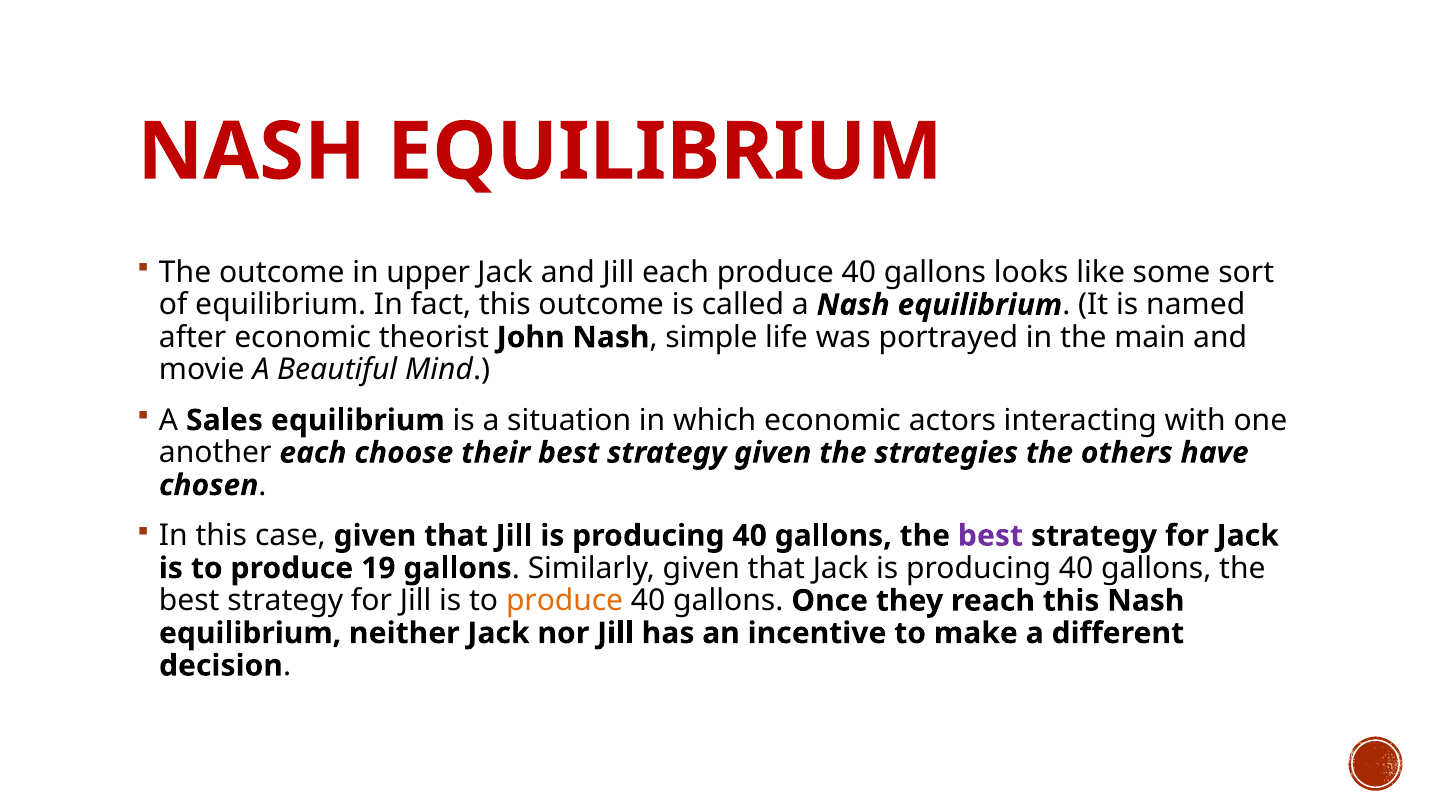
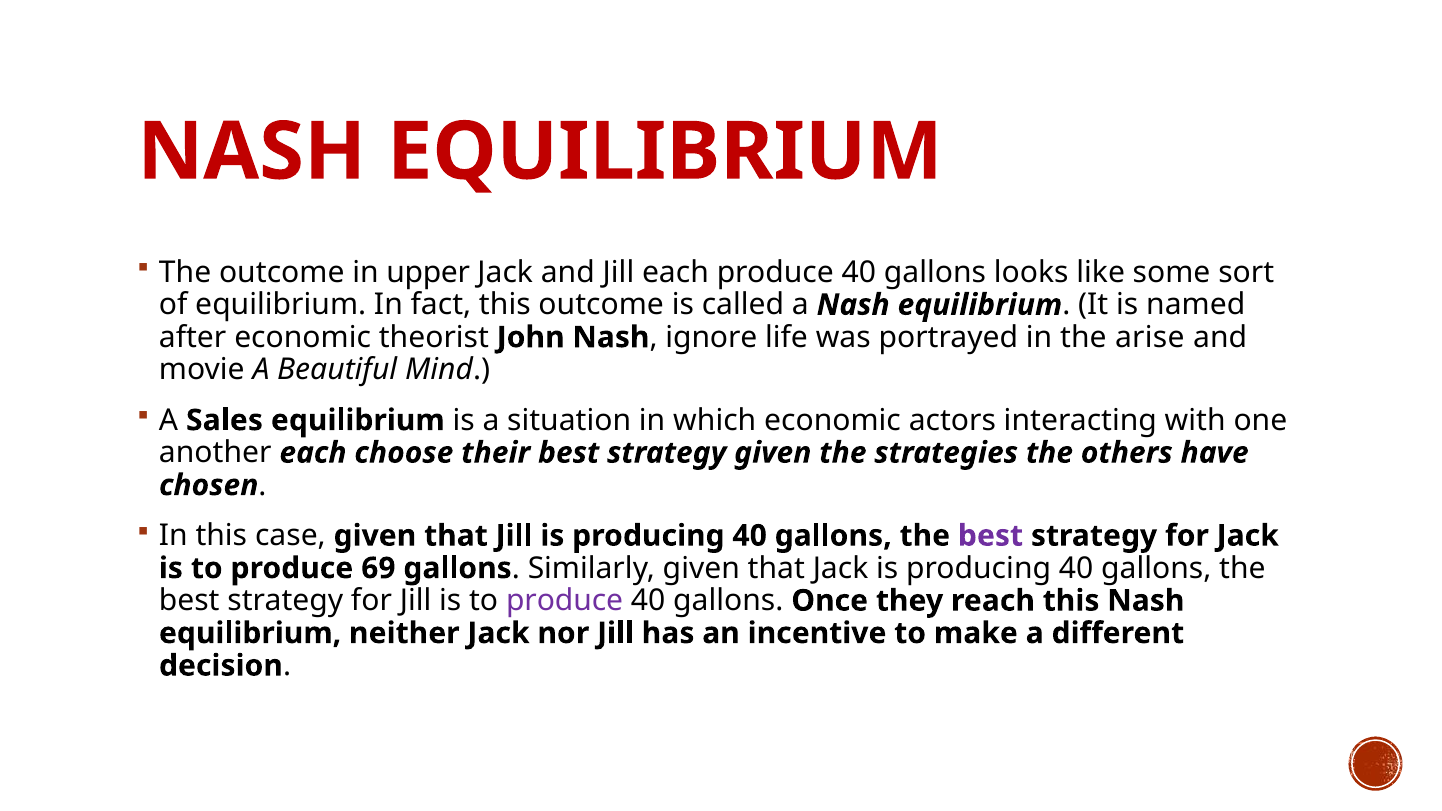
simple: simple -> ignore
main: main -> arise
19: 19 -> 69
produce at (565, 601) colour: orange -> purple
